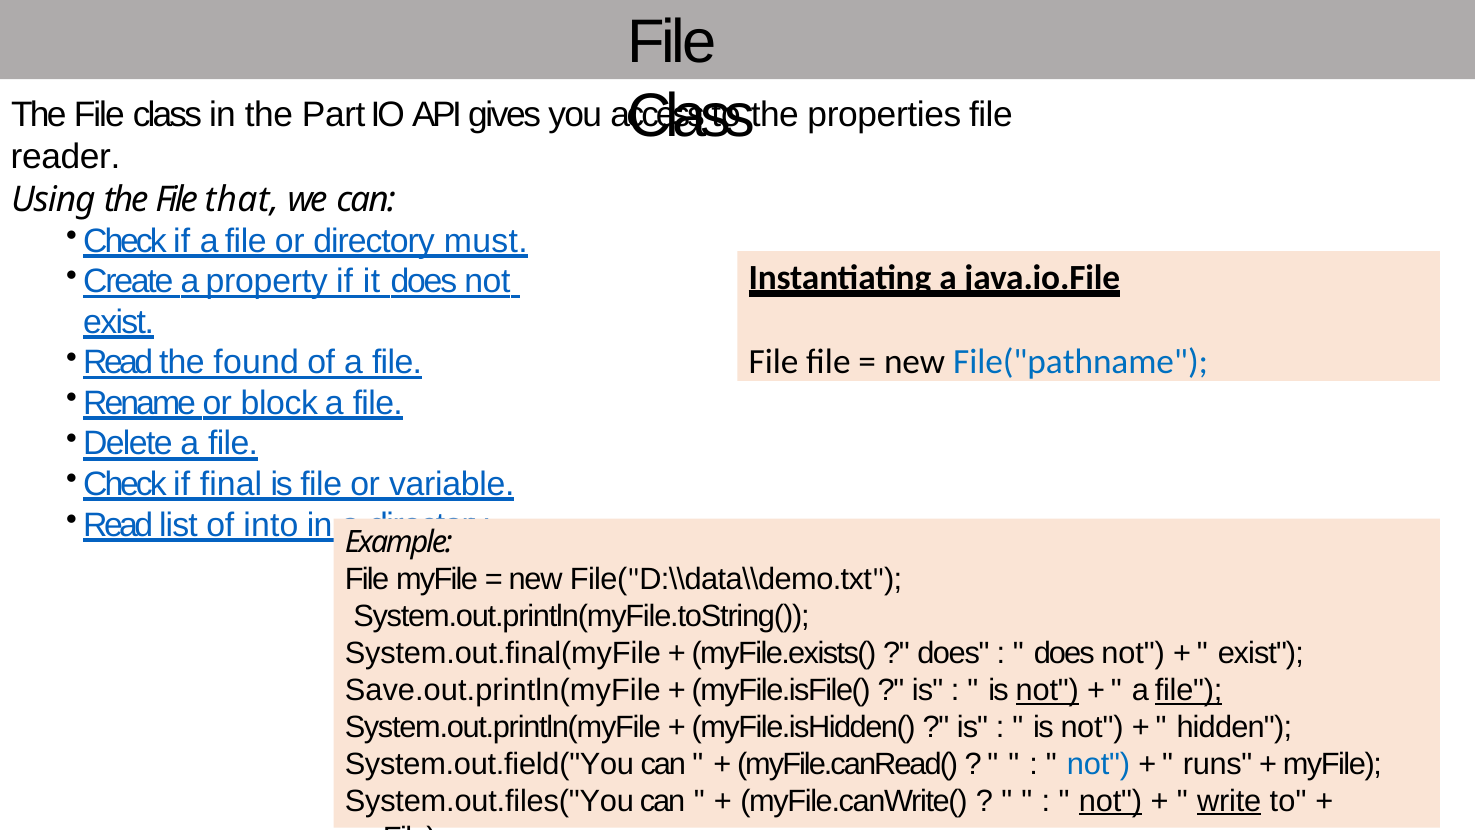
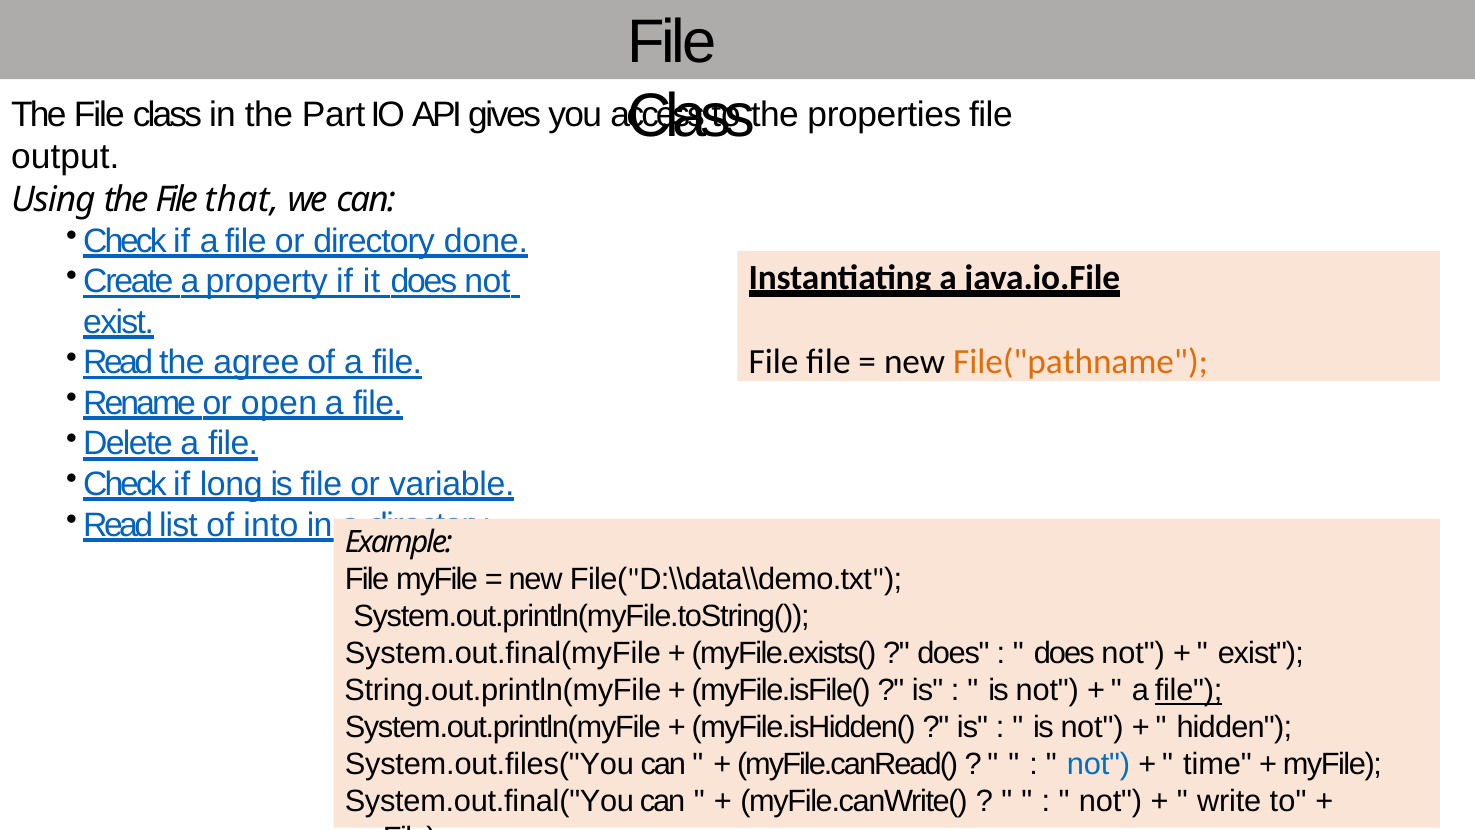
reader: reader -> output
must: must -> done
found: found -> agree
File("pathname colour: blue -> orange
block: block -> open
final: final -> long
Save.out.println(myFile: Save.out.println(myFile -> String.out.println(myFile
not at (1047, 690) underline: present -> none
System.out.field("You: System.out.field("You -> System.out.files("You
runs: runs -> time
System.out.files("You: System.out.files("You -> System.out.final("You
not at (1110, 801) underline: present -> none
write underline: present -> none
